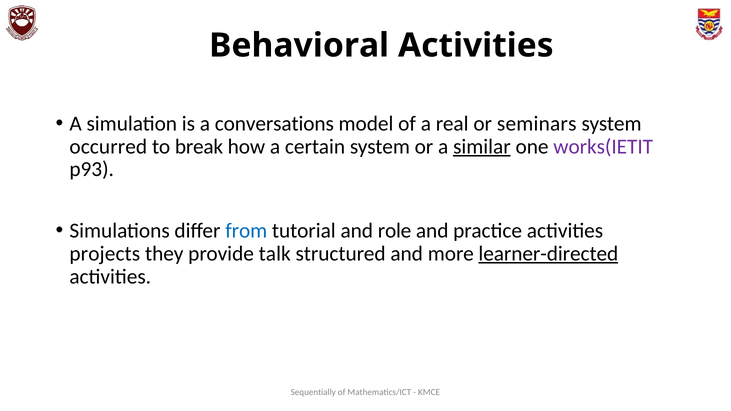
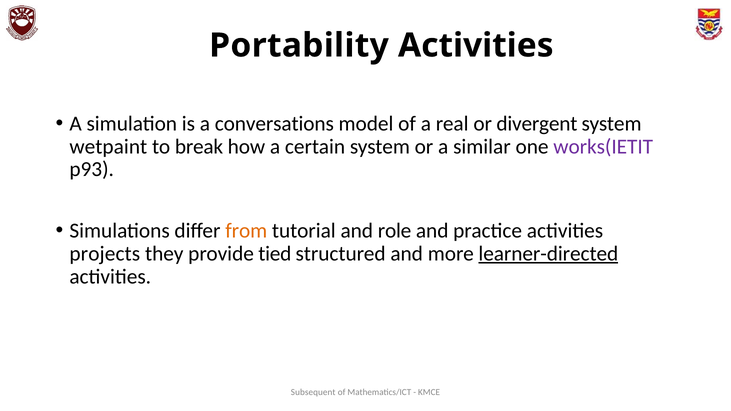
Behavioral: Behavioral -> Portability
seminars: seminars -> divergent
occurred: occurred -> wetpaint
similar underline: present -> none
from colour: blue -> orange
talk: talk -> tied
Sequentially: Sequentially -> Subsequent
